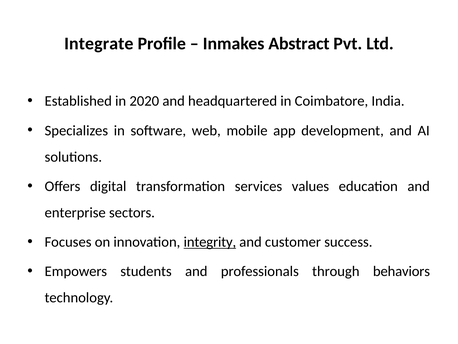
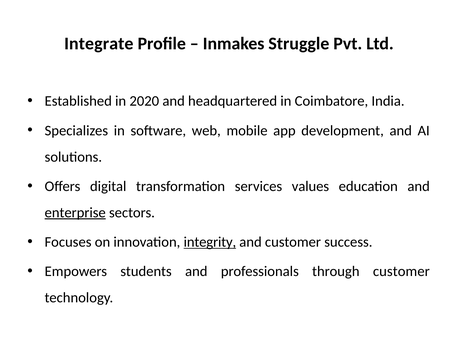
Abstract: Abstract -> Struggle
enterprise underline: none -> present
through behaviors: behaviors -> customer
